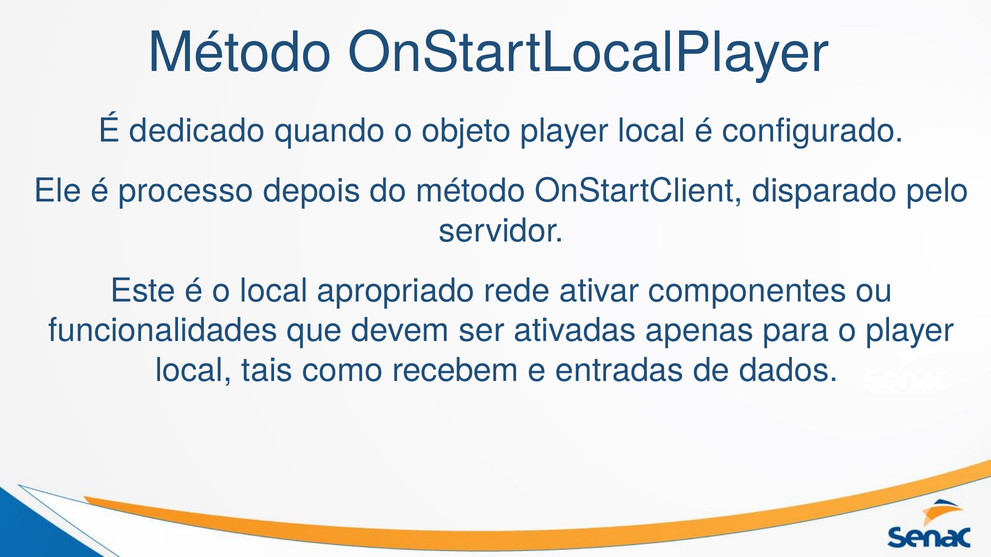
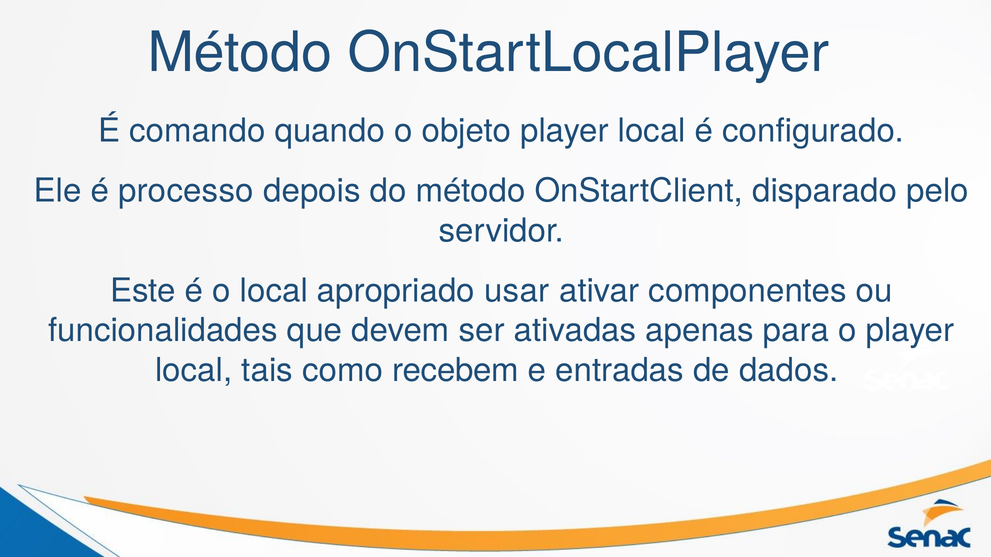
dedicado: dedicado -> comando
rede: rede -> usar
